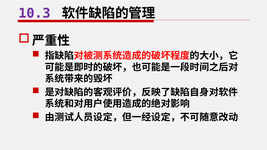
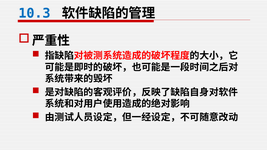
10.3 colour: purple -> blue
